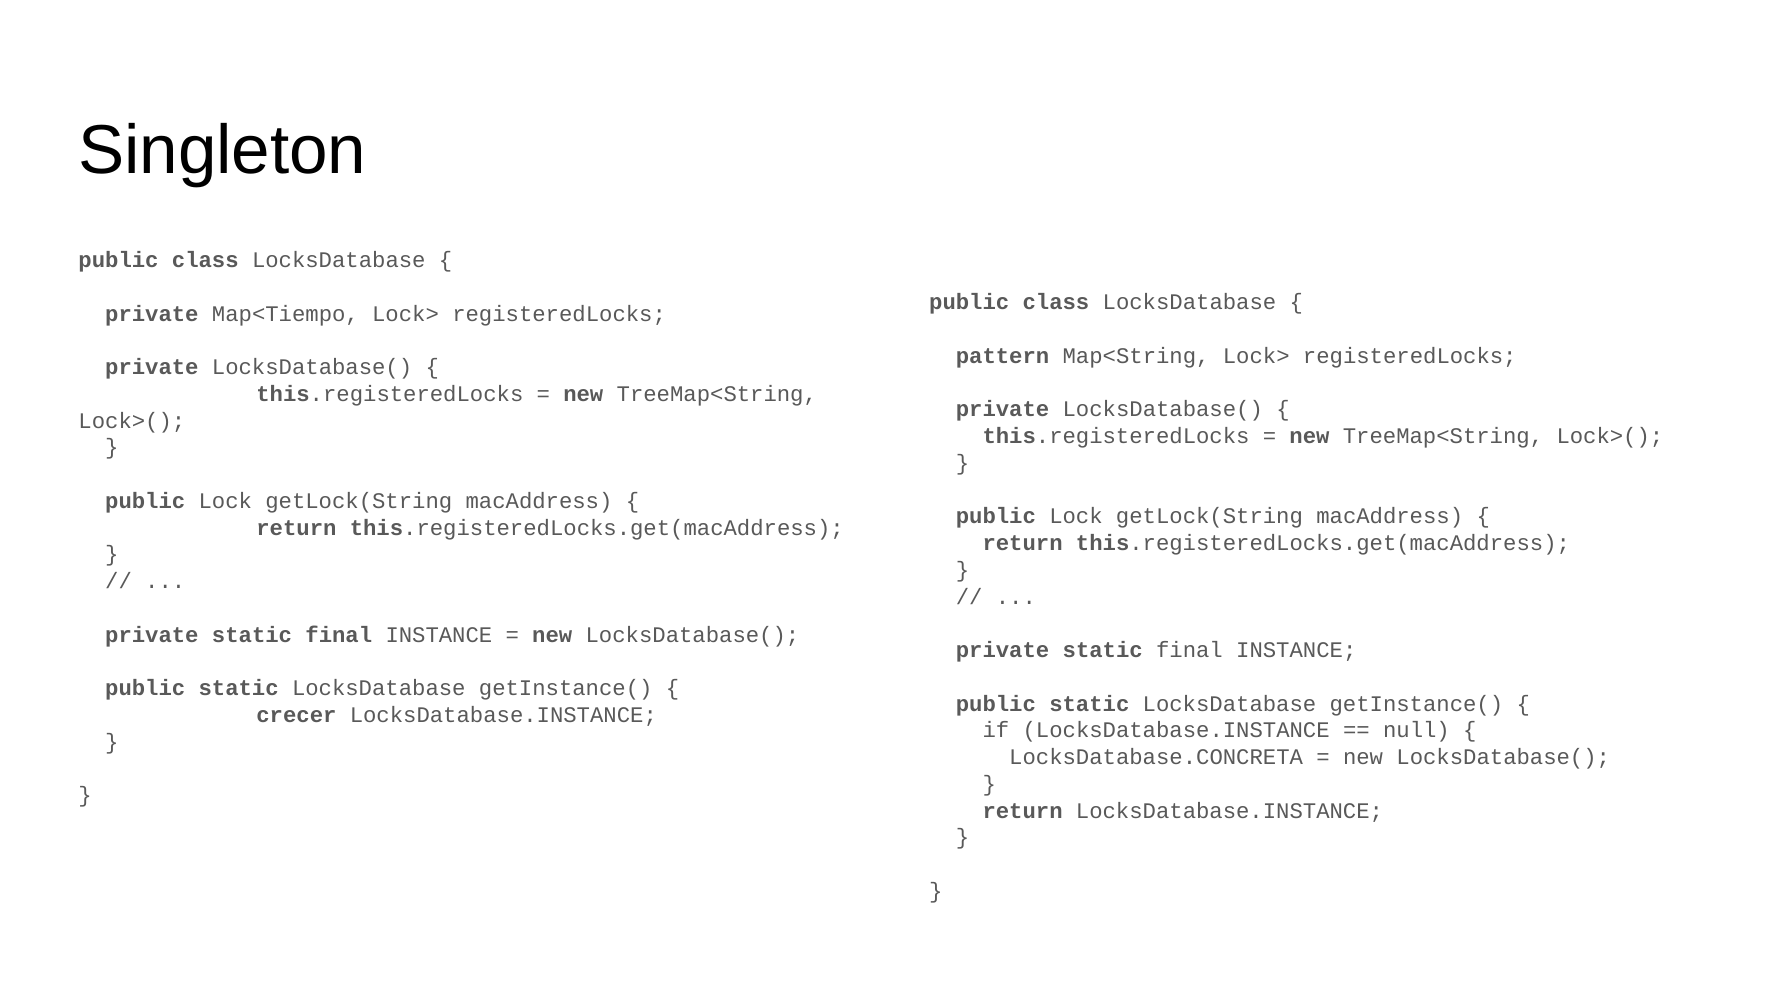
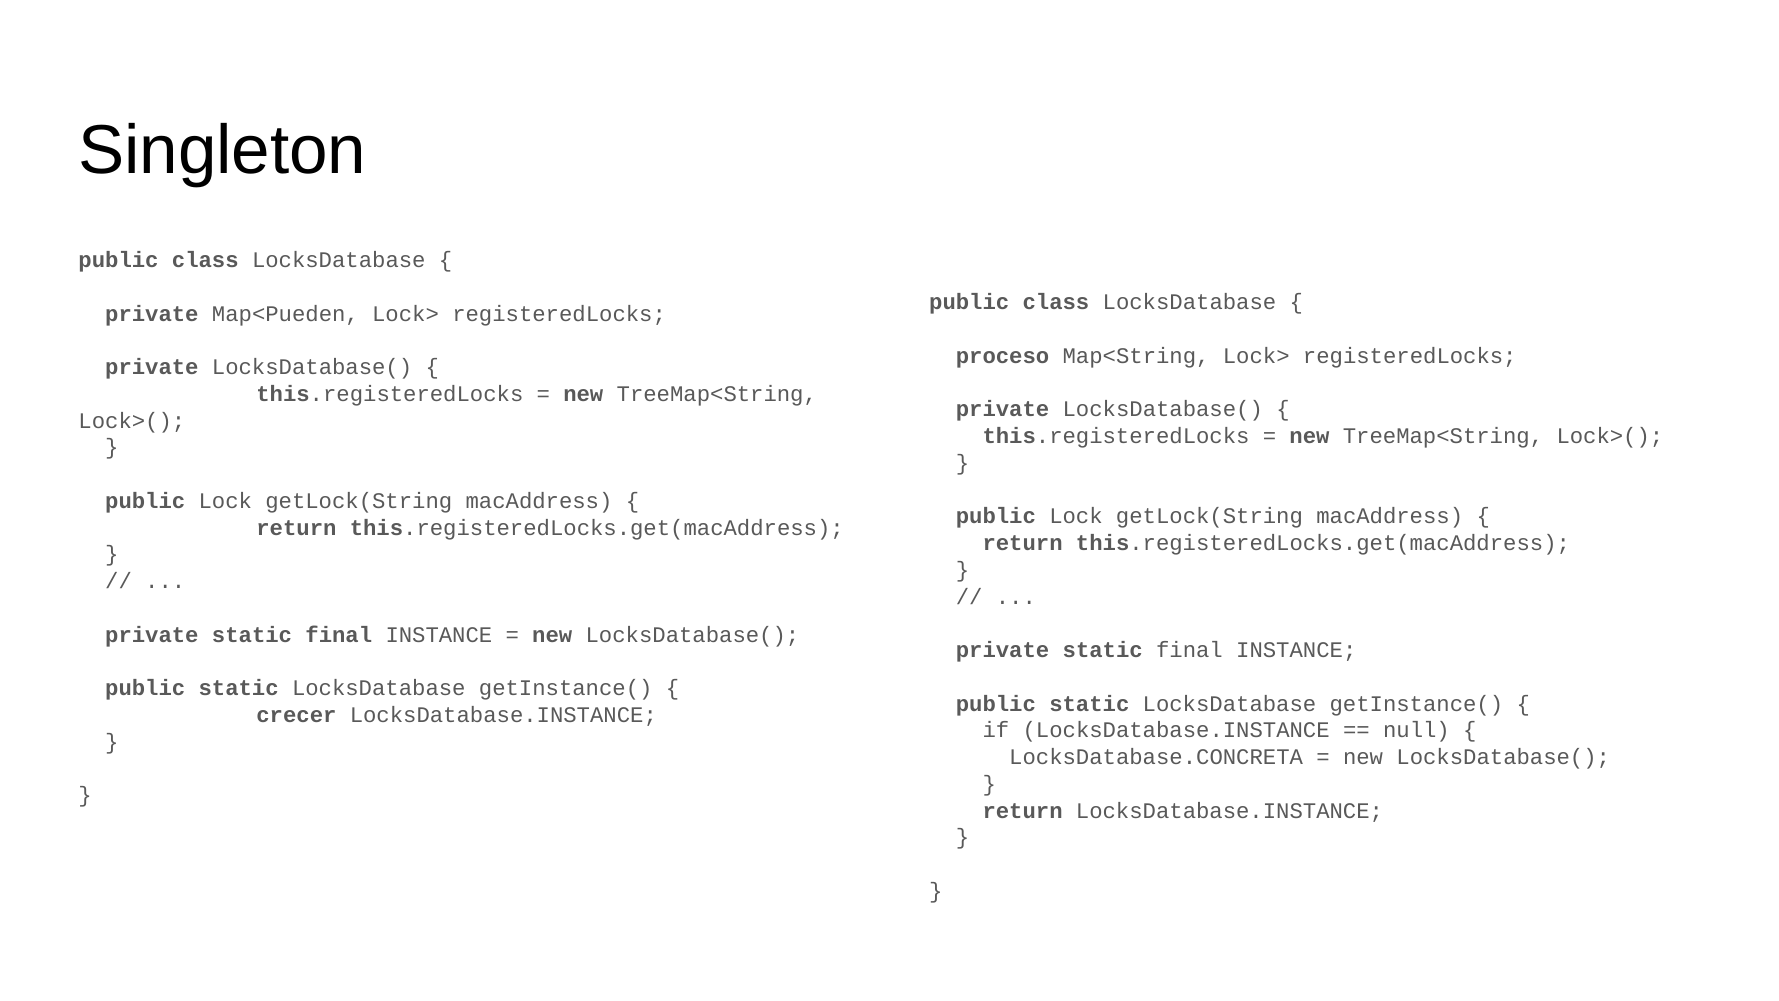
Map<Tiempo: Map<Tiempo -> Map<Pueden
pattern: pattern -> proceso
